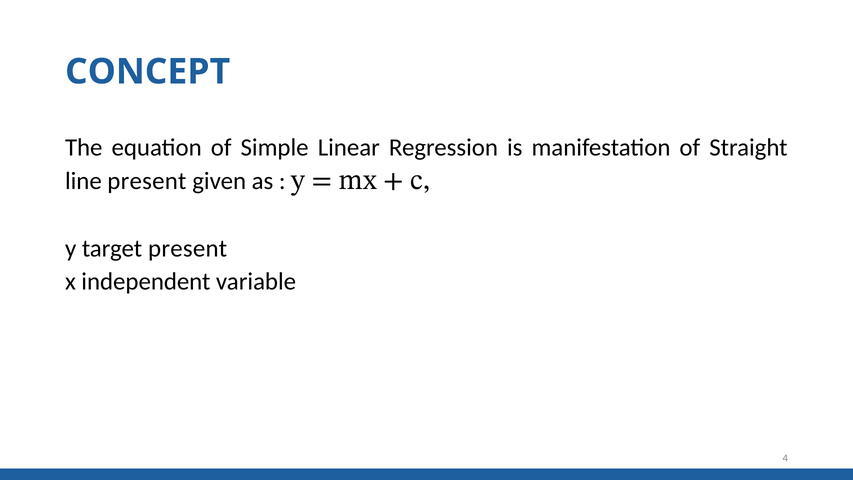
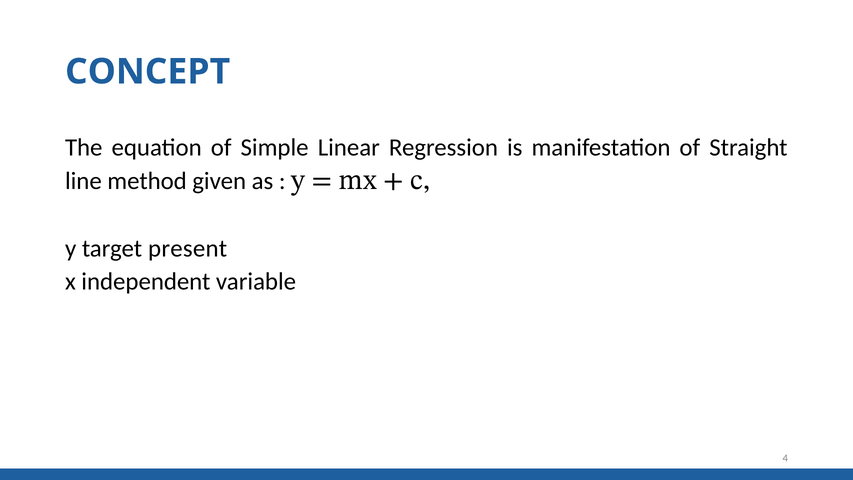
line present: present -> method
